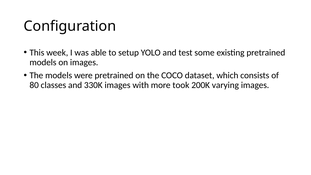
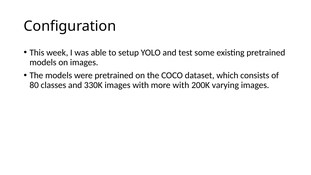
more took: took -> with
